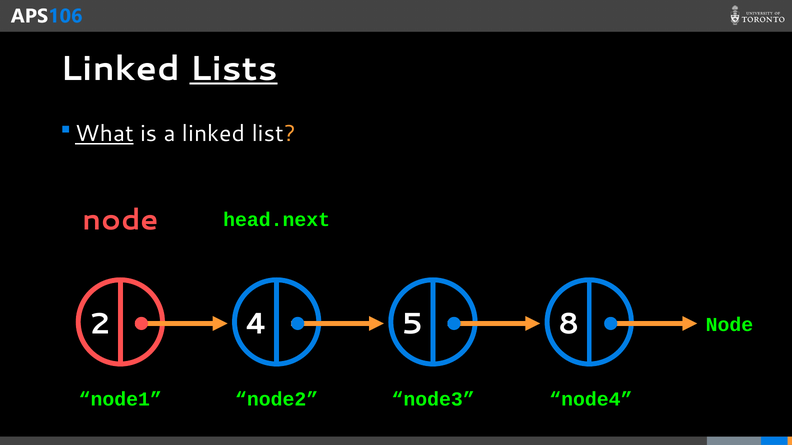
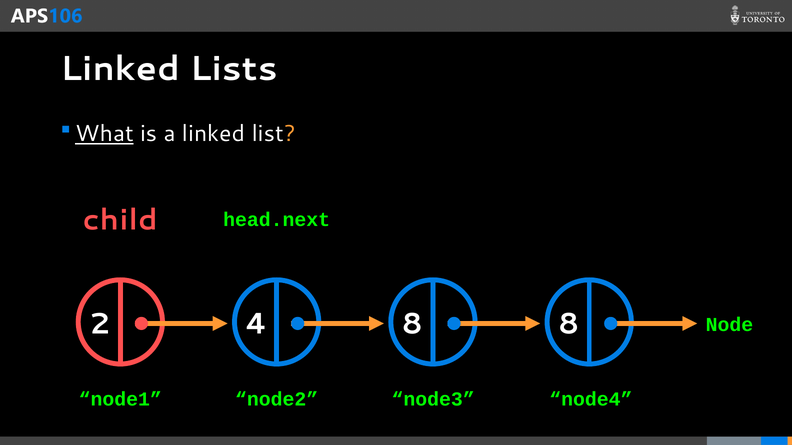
Lists underline: present -> none
node at (121, 220): node -> child
4 5: 5 -> 8
